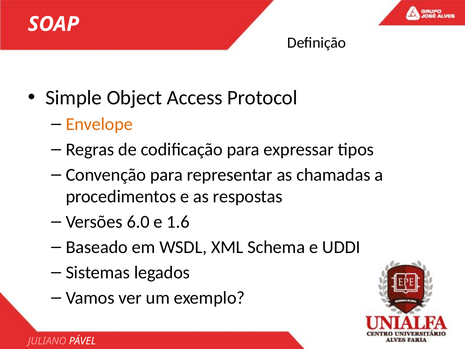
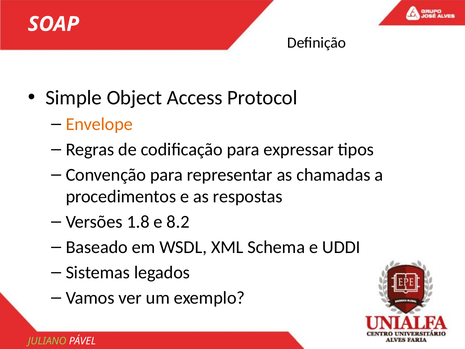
6.0: 6.0 -> 1.8
1.6: 1.6 -> 8.2
JULIANO colour: pink -> light green
